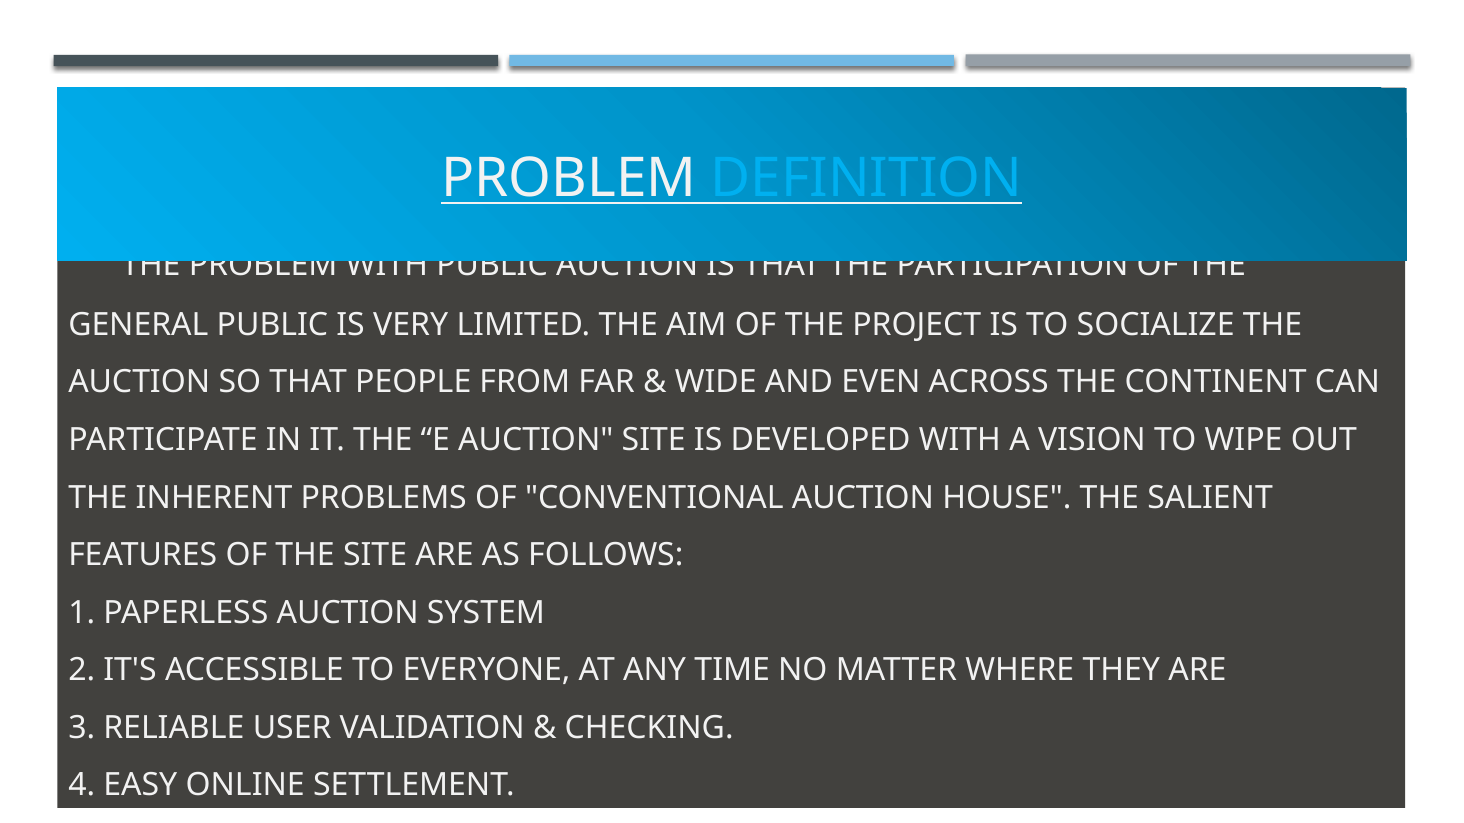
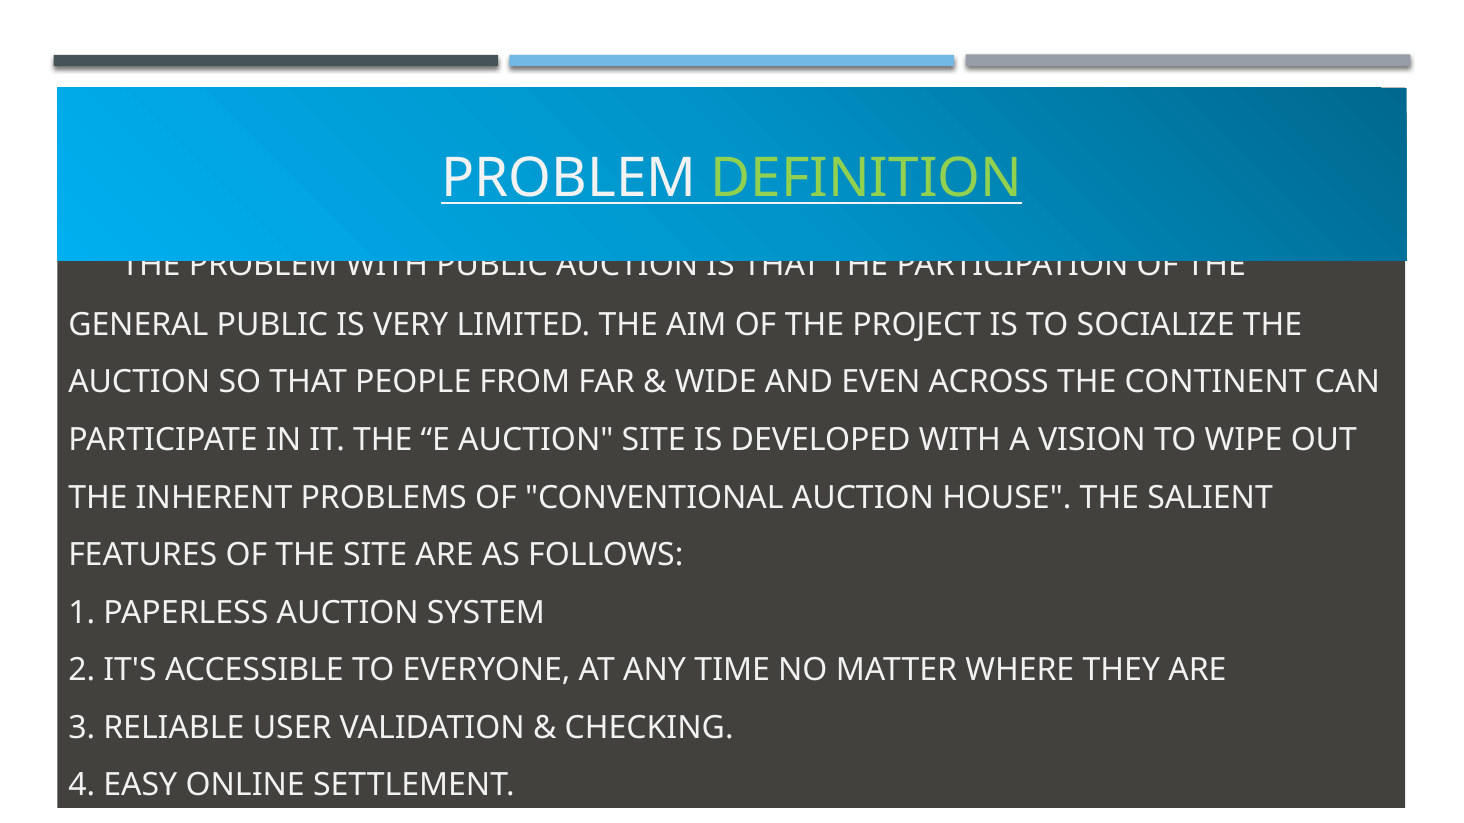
DEFINITION at (866, 178) colour: light blue -> light green
